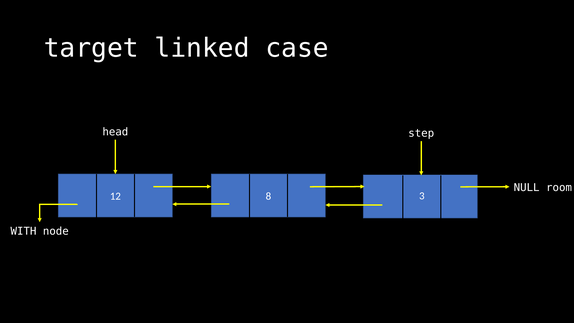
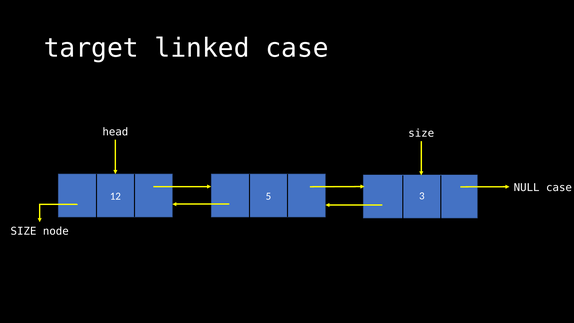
head step: step -> size
NULL room: room -> case
8: 8 -> 5
WITH at (23, 231): WITH -> SIZE
